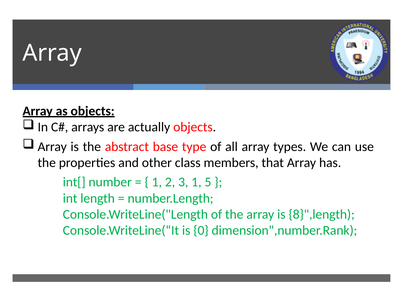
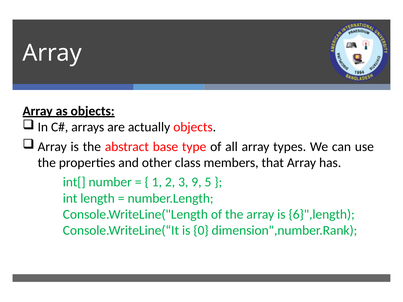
3 1: 1 -> 9
8}",length: 8}",length -> 6}",length
